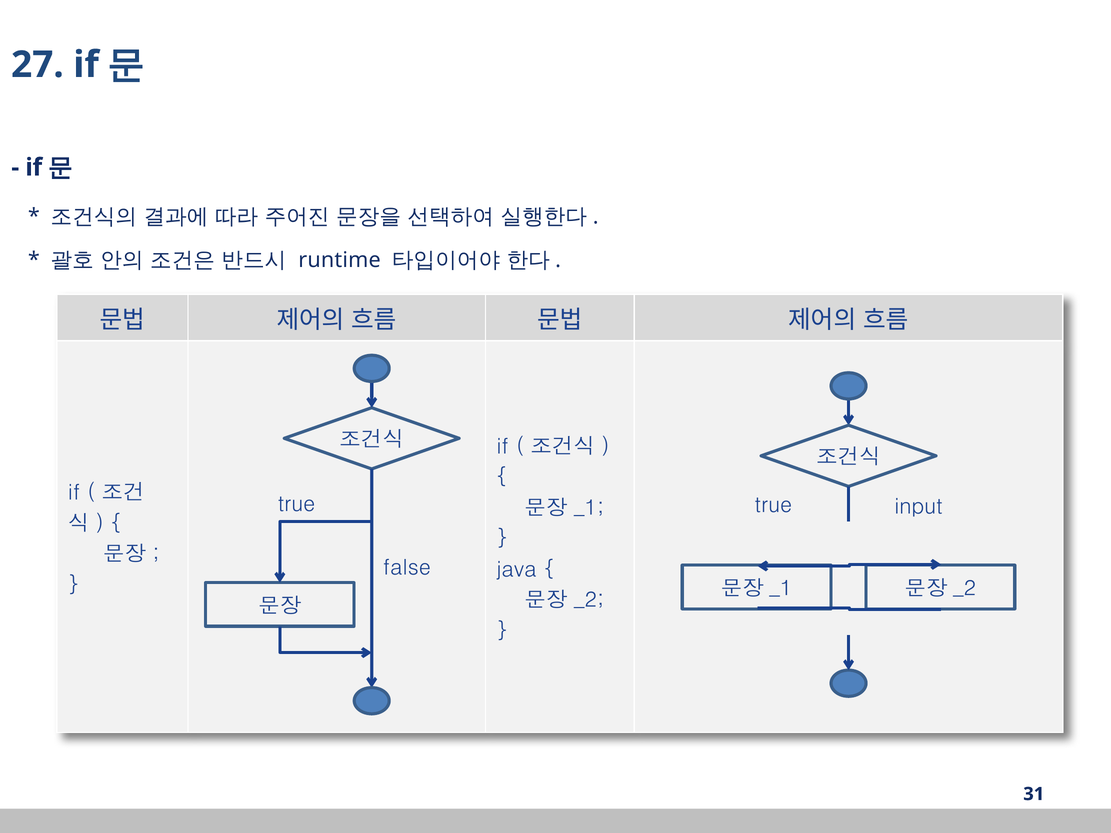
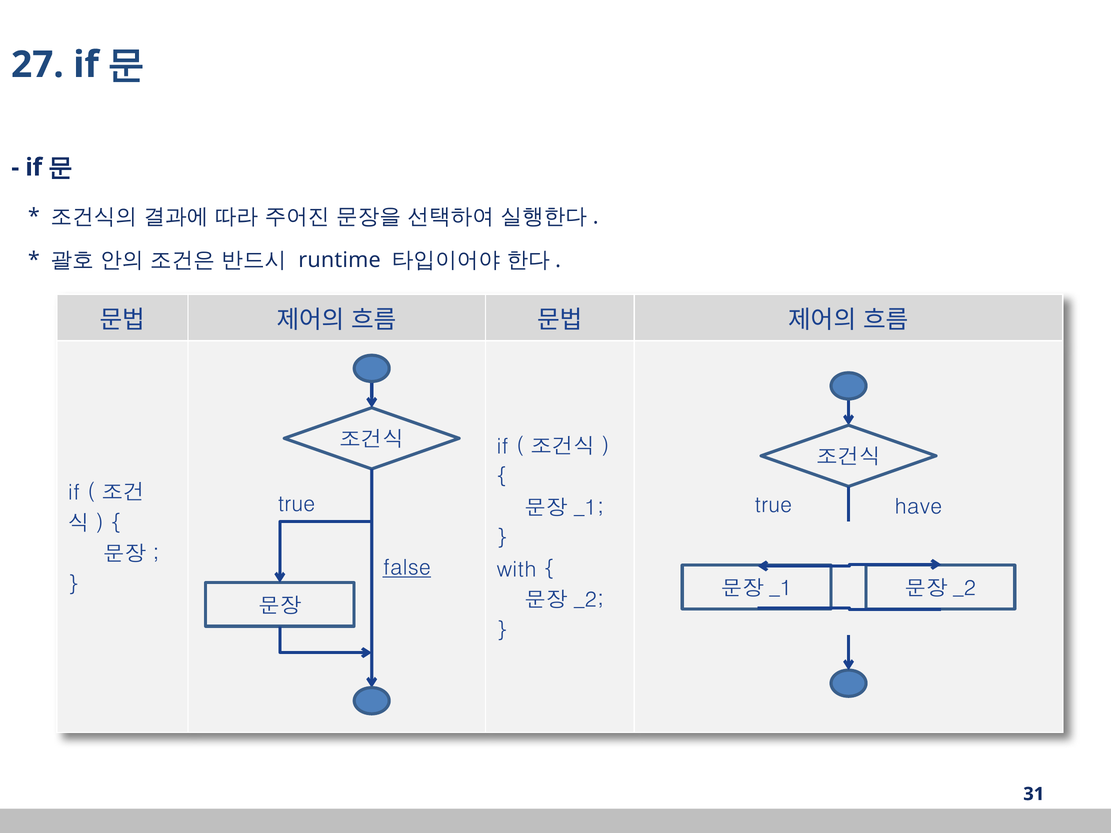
input: input -> have
false underline: none -> present
java: java -> with
